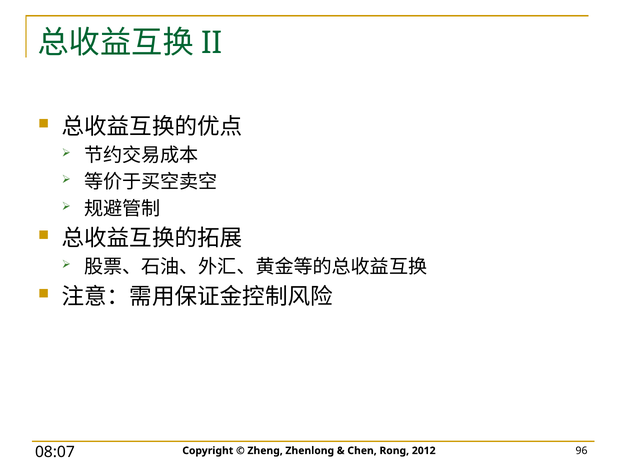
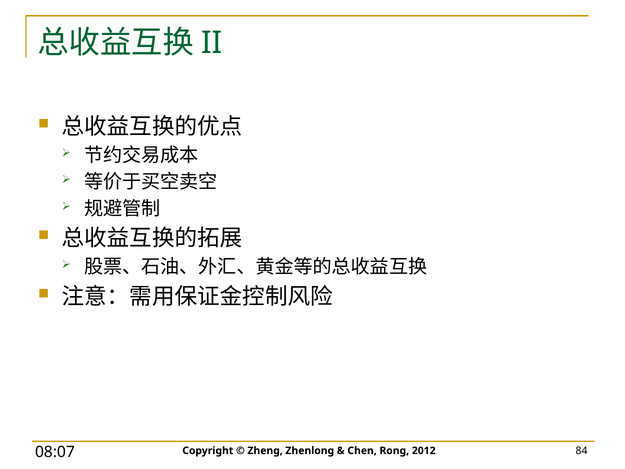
96: 96 -> 84
